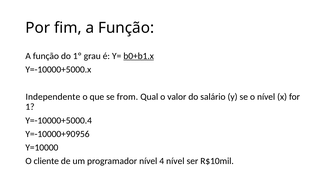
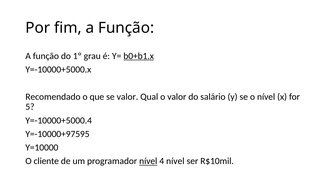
Independente: Independente -> Recomendado
se from: from -> valor
1: 1 -> 5
Y=-10000+90956: Y=-10000+90956 -> Y=-10000+97595
nível at (148, 161) underline: none -> present
